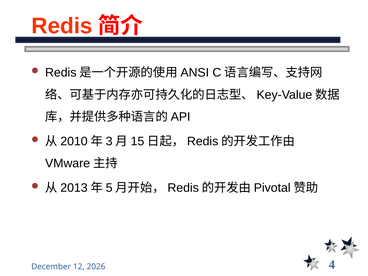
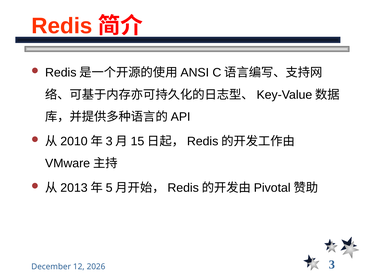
4: 4 -> 3
